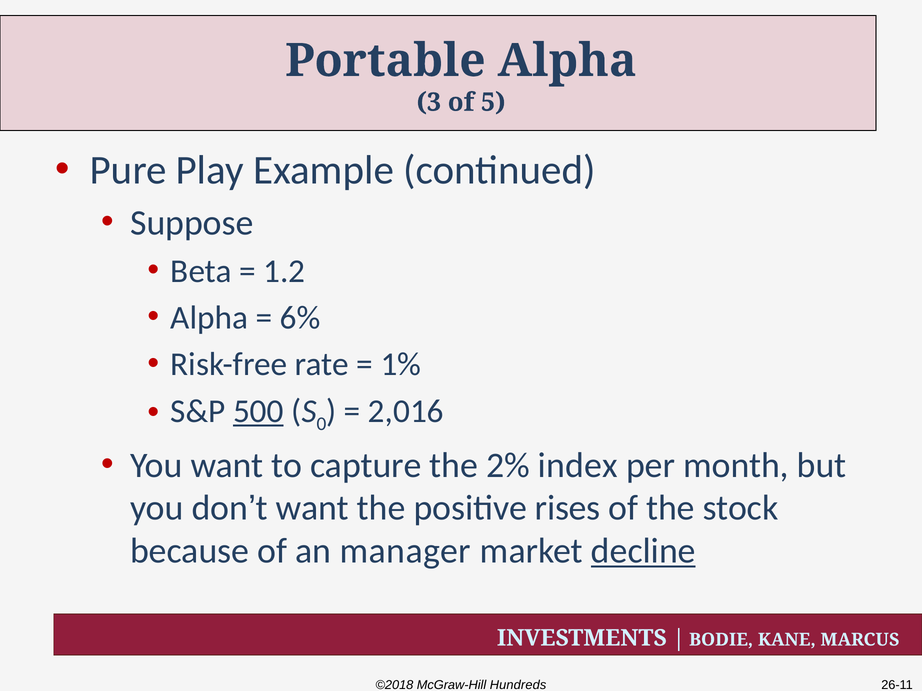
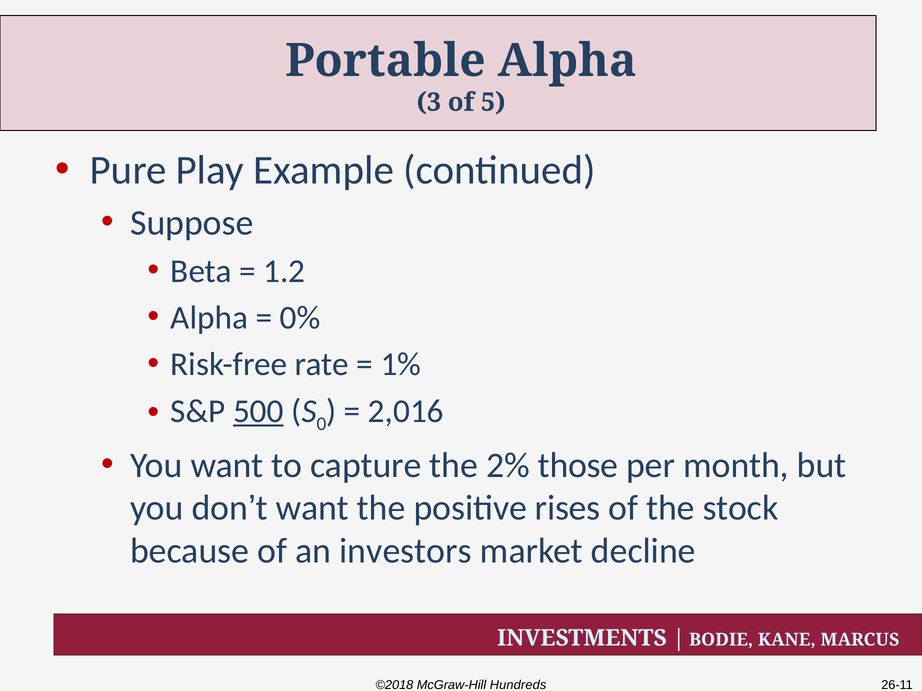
6%: 6% -> 0%
index: index -> those
manager: manager -> investors
decline underline: present -> none
